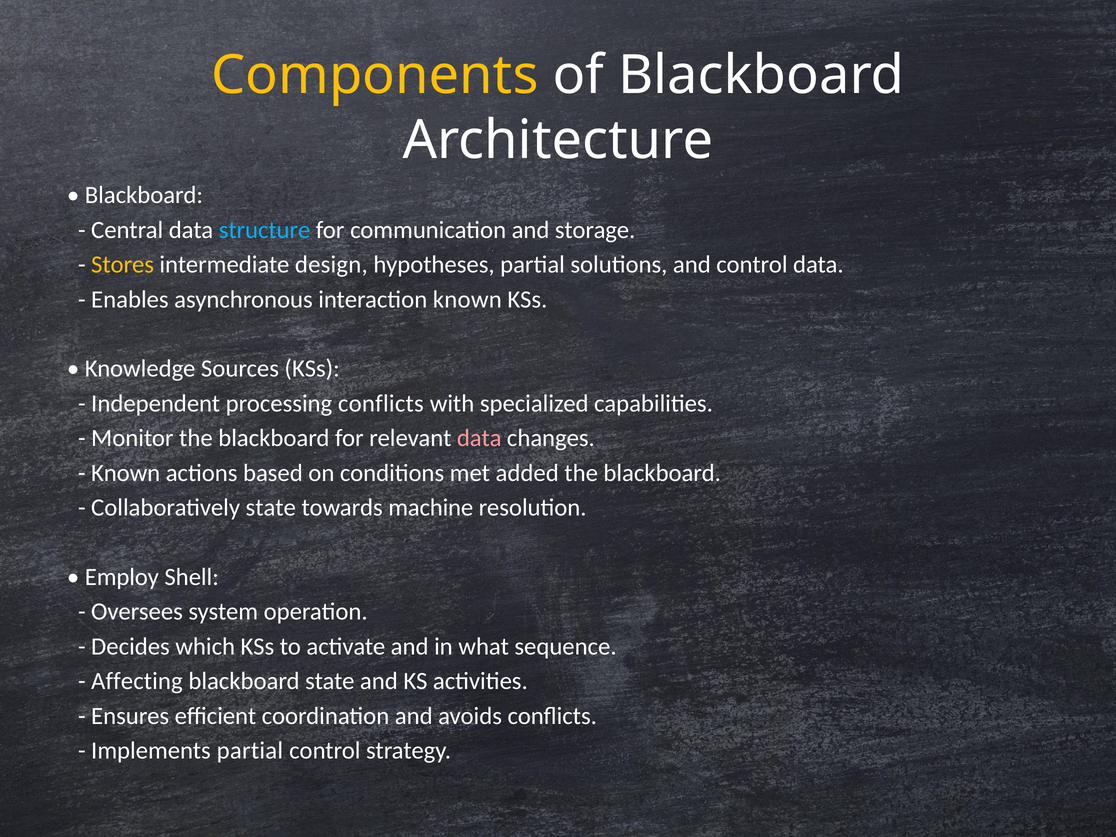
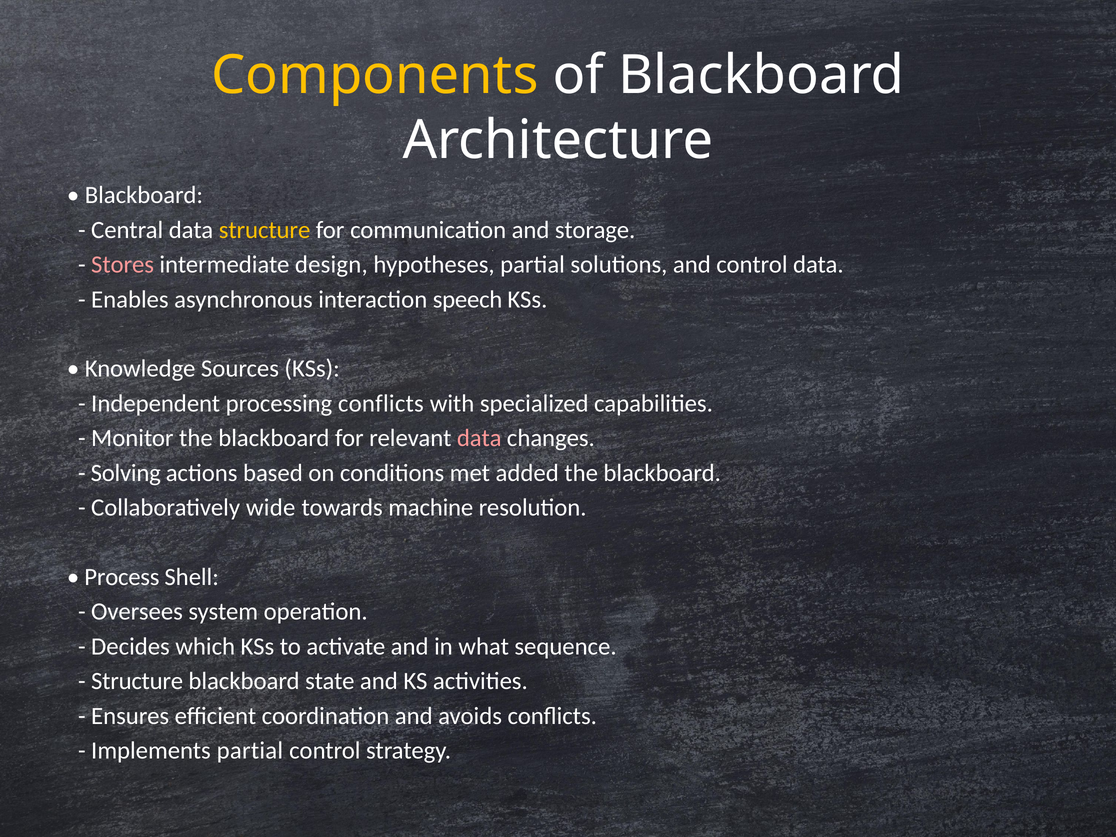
structure at (265, 230) colour: light blue -> yellow
Stores colour: yellow -> pink
interaction known: known -> speech
Known at (126, 473): Known -> Solving
Collaboratively state: state -> wide
Employ: Employ -> Process
Affecting at (137, 681): Affecting -> Structure
